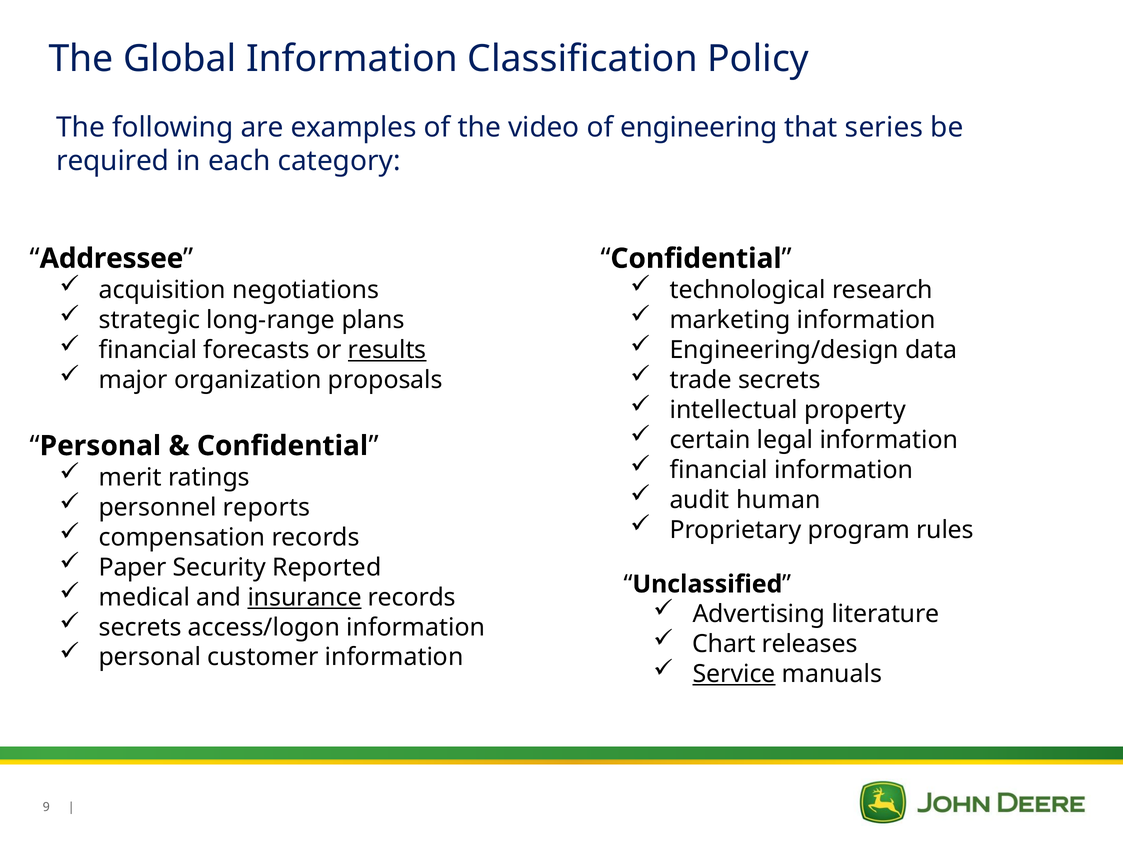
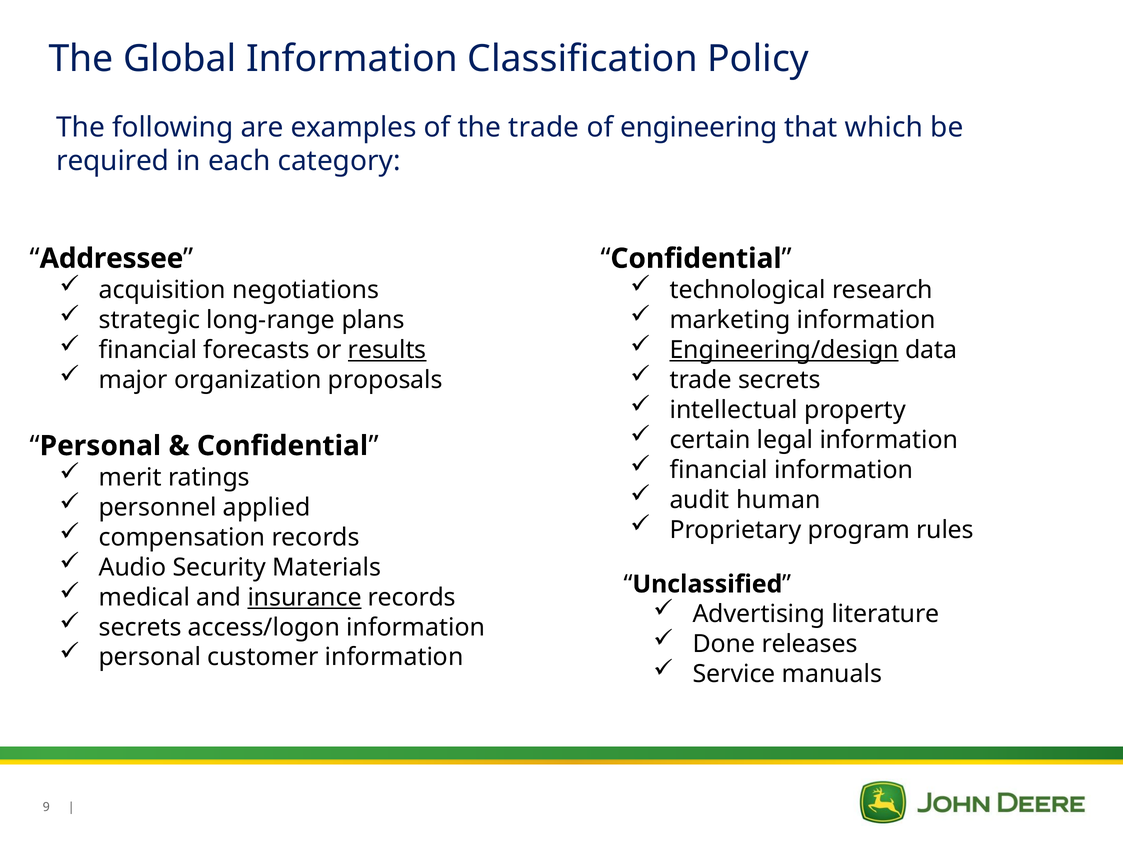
the video: video -> trade
series: series -> which
Engineering/design underline: none -> present
reports: reports -> applied
Paper: Paper -> Audio
Reported: Reported -> Materials
Chart: Chart -> Done
Service underline: present -> none
